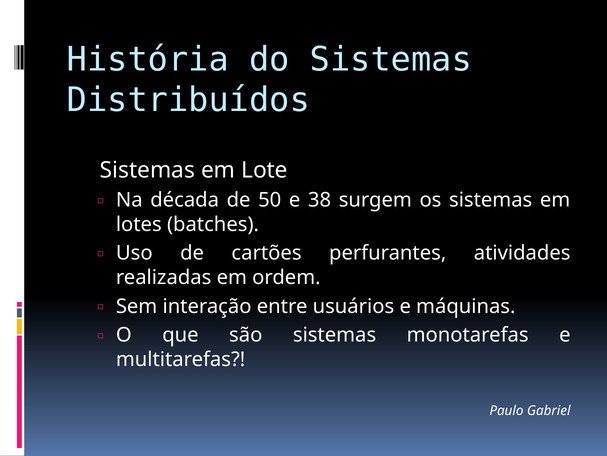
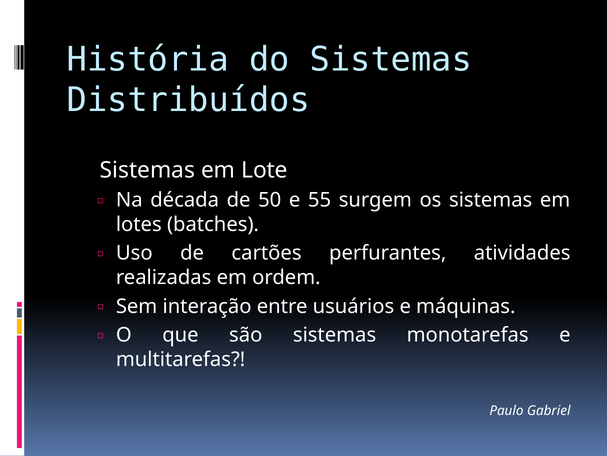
38: 38 -> 55
